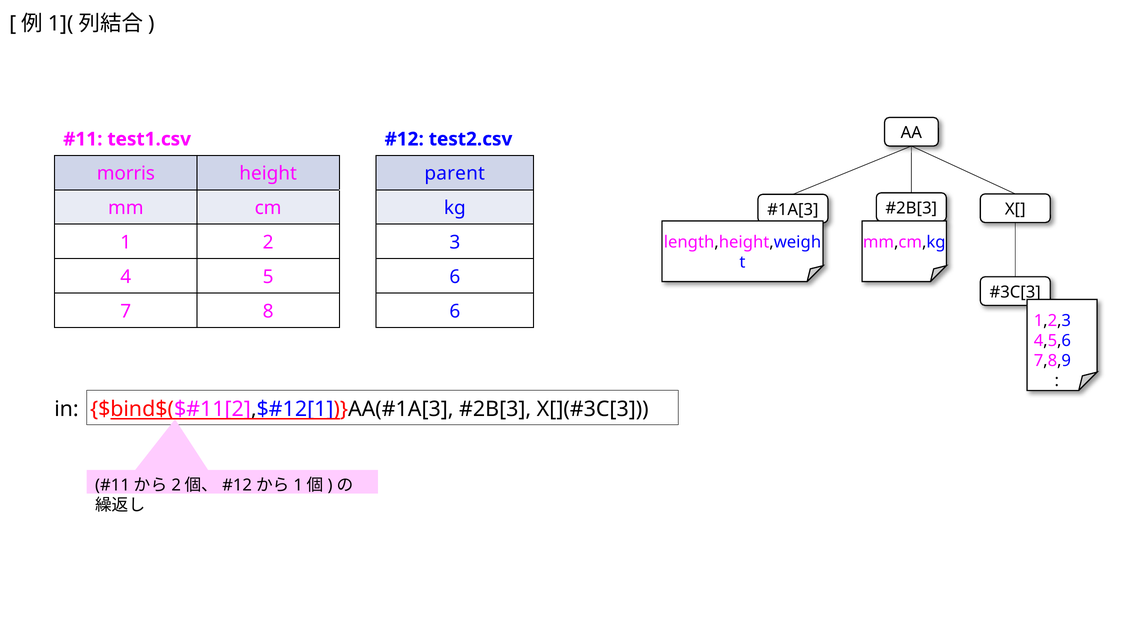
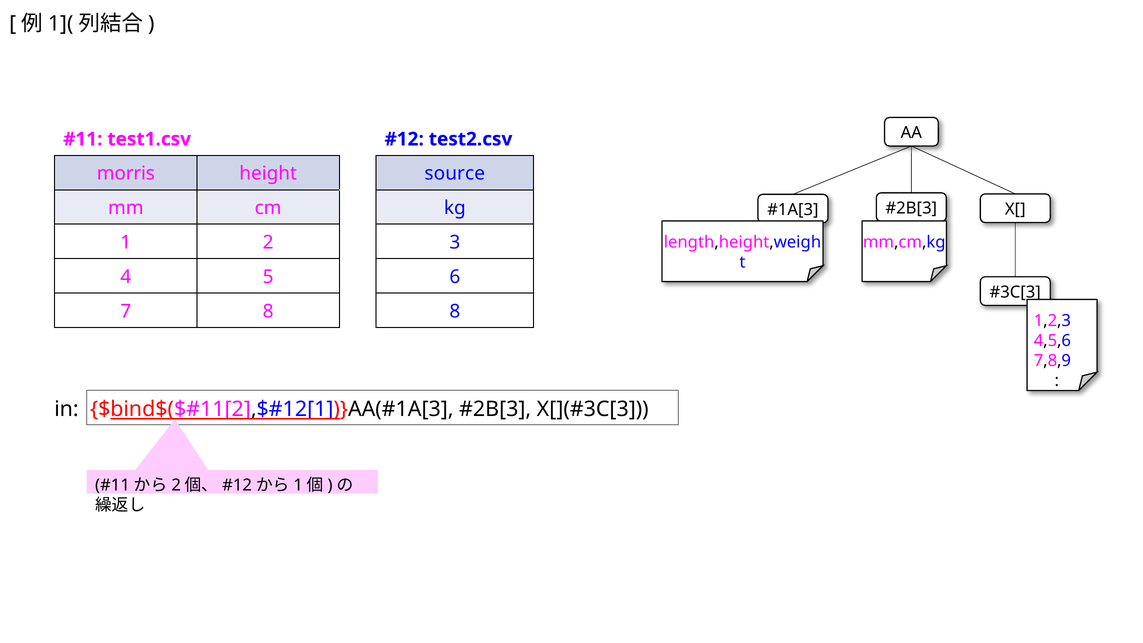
parent: parent -> source
8 6: 6 -> 8
